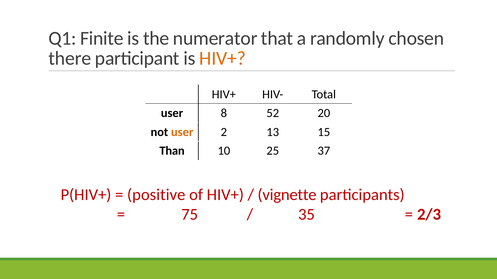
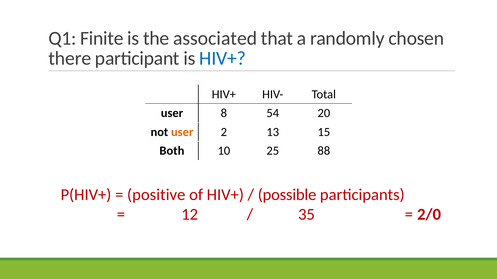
numerator: numerator -> associated
HIV+ at (223, 58) colour: orange -> blue
52: 52 -> 54
Than: Than -> Both
37: 37 -> 88
vignette: vignette -> possible
75: 75 -> 12
2/3: 2/3 -> 2/0
